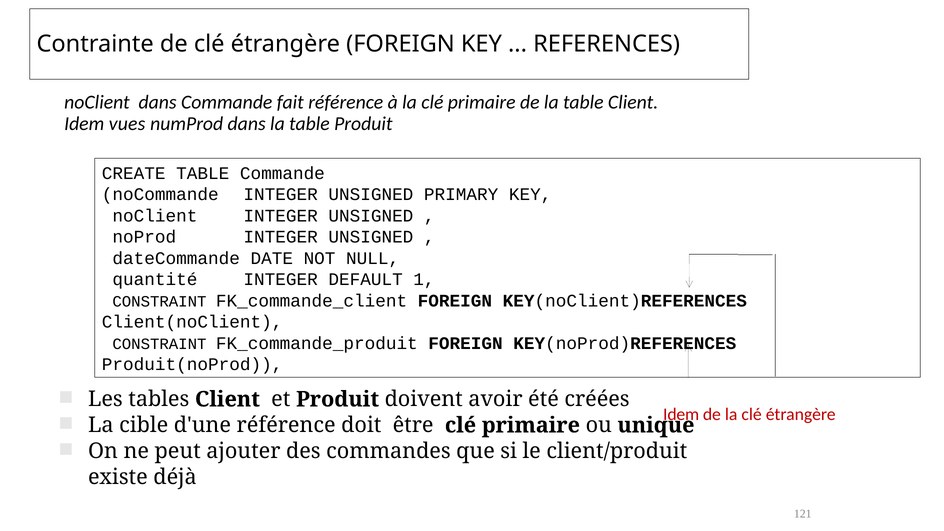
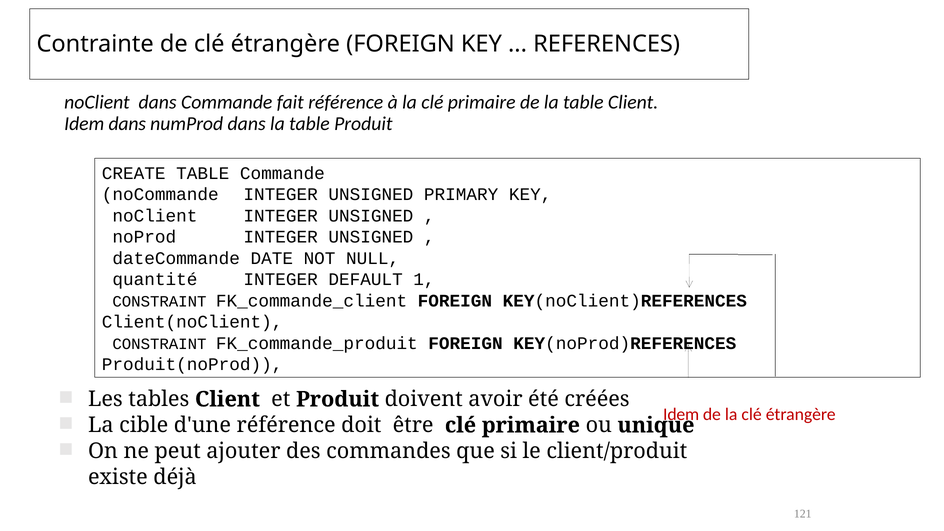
Idem vues: vues -> dans
